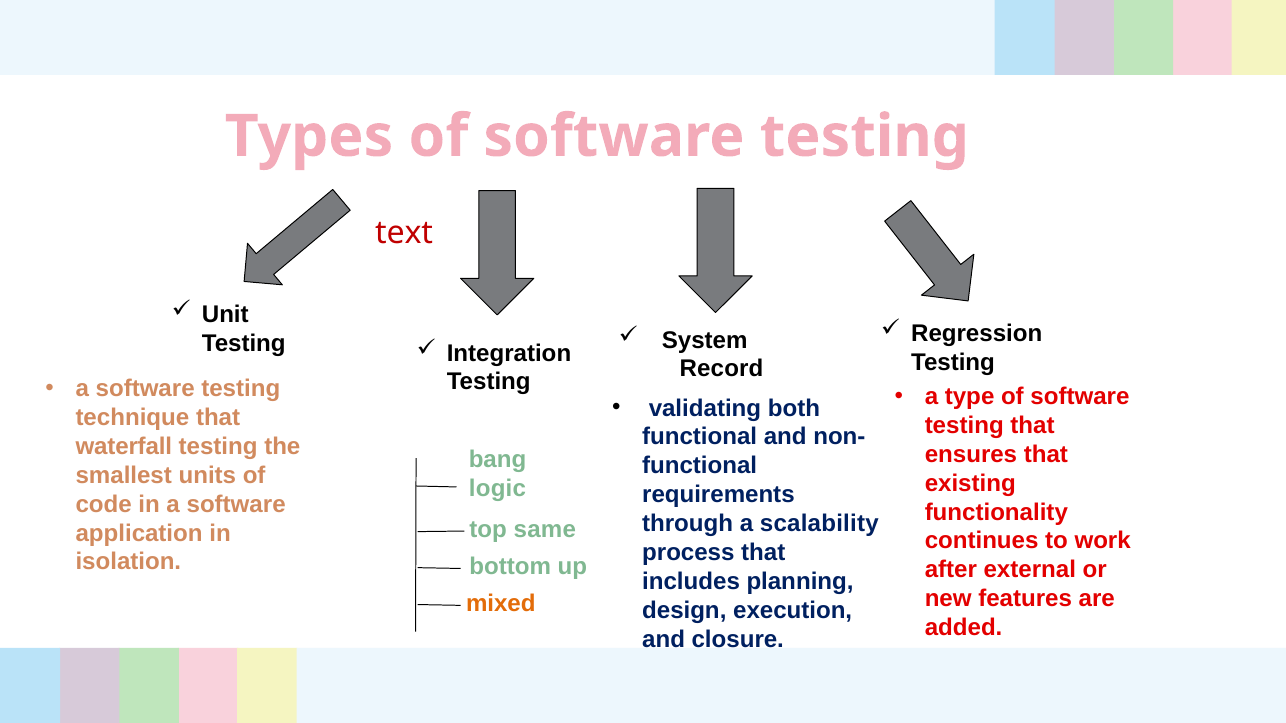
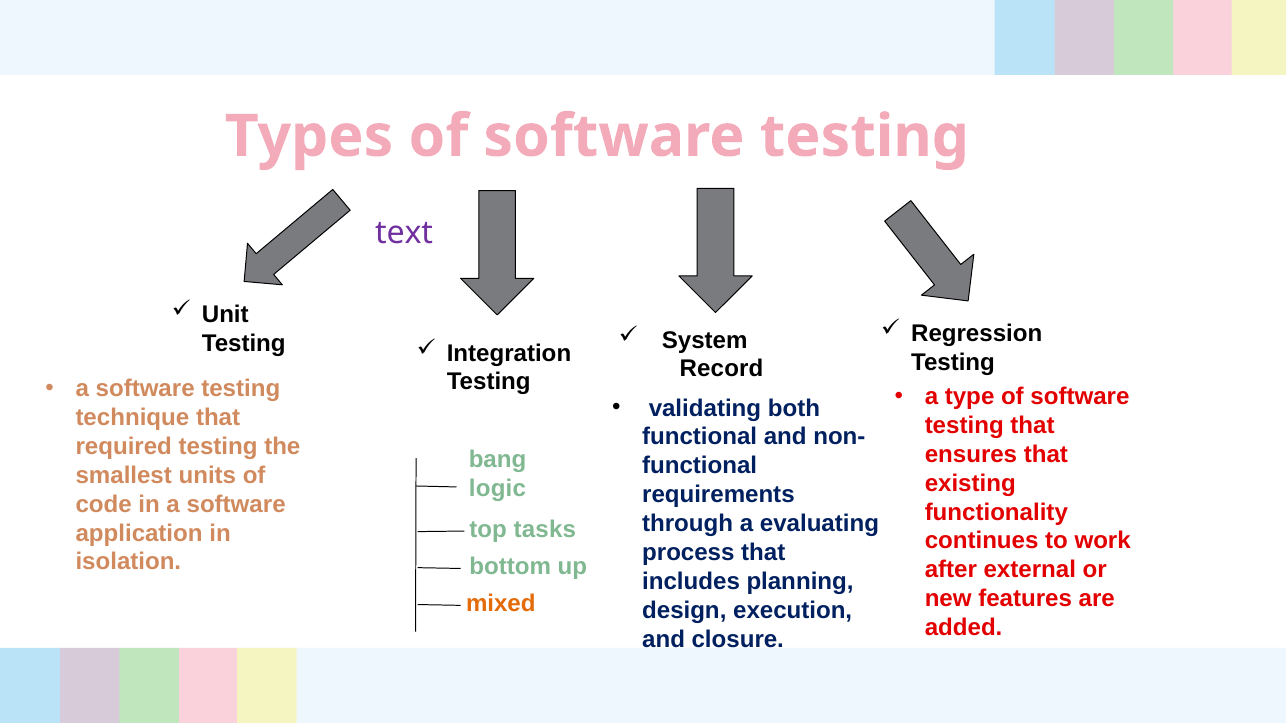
text colour: red -> purple
waterfall: waterfall -> required
scalability: scalability -> evaluating
same: same -> tasks
